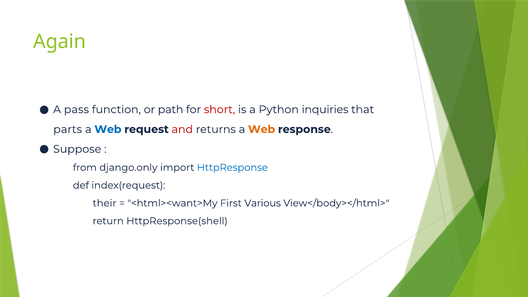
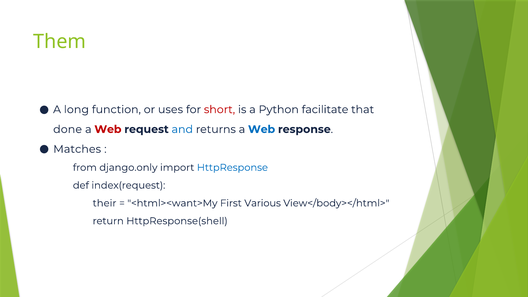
Again: Again -> Them
pass: pass -> long
path: path -> uses
inquiries: inquiries -> facilitate
parts: parts -> done
Web at (108, 129) colour: blue -> red
and colour: red -> blue
Web at (262, 129) colour: orange -> blue
Suppose: Suppose -> Matches
